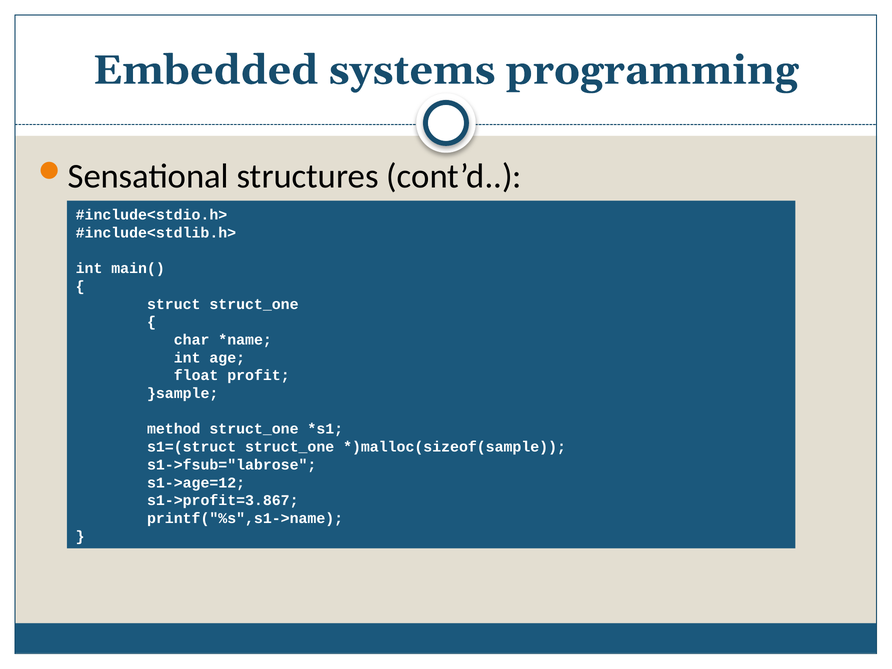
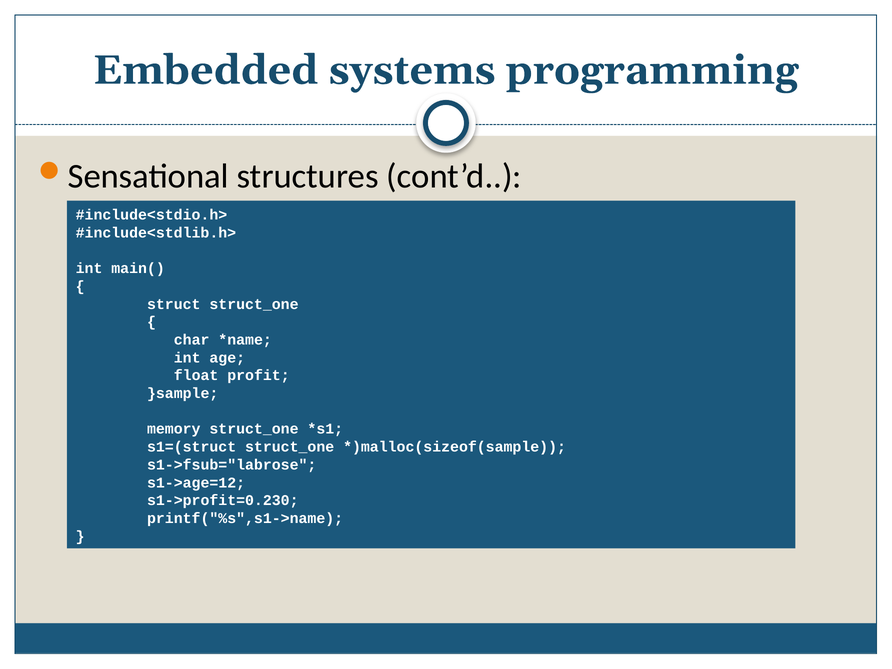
method: method -> memory
s1->profit=3.867: s1->profit=3.867 -> s1->profit=0.230
